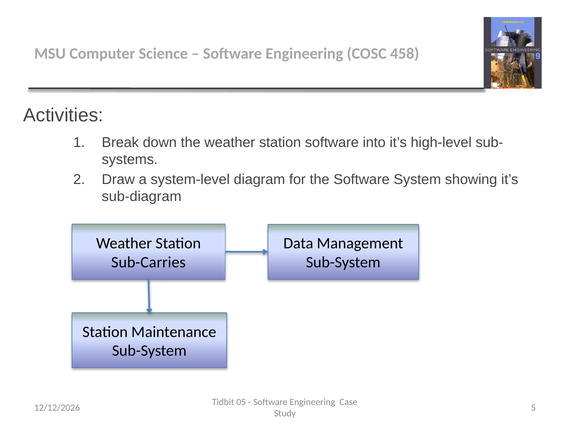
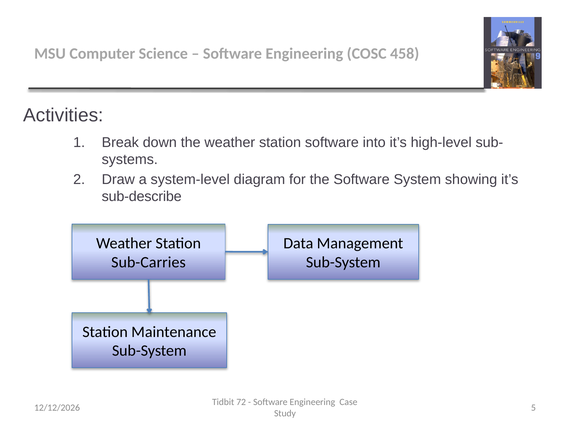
sub-diagram: sub-diagram -> sub-describe
05: 05 -> 72
